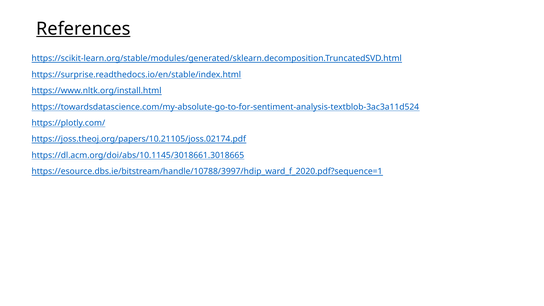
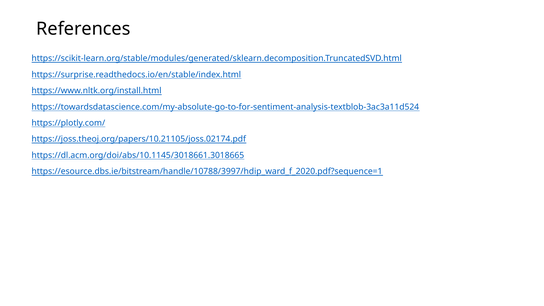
References underline: present -> none
